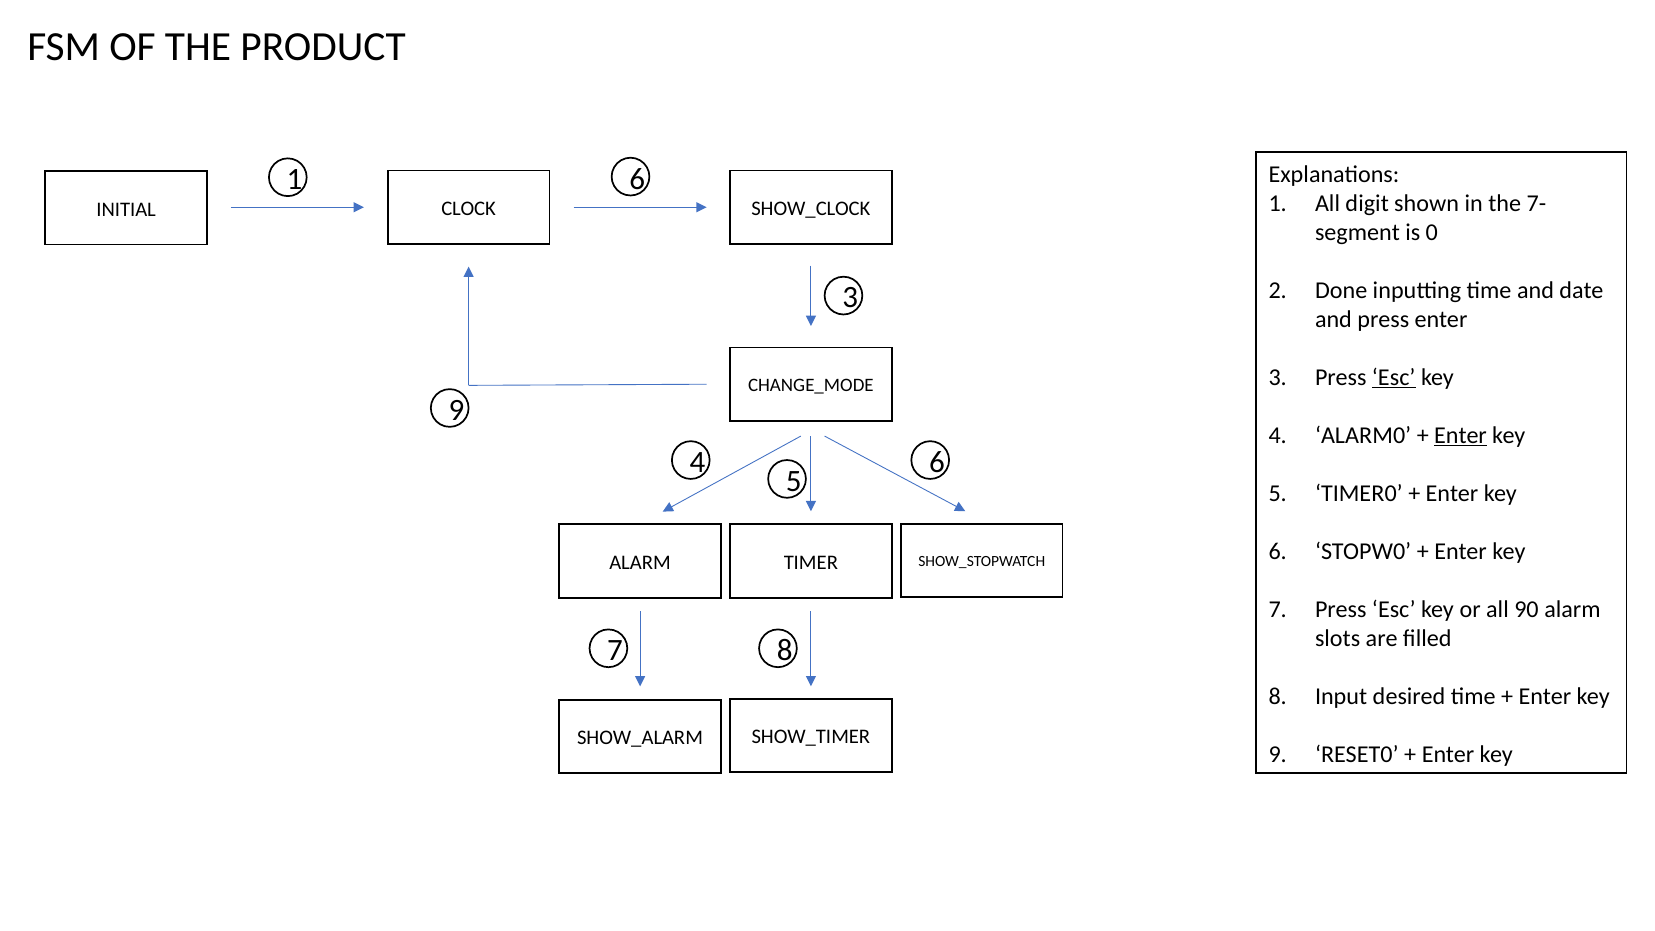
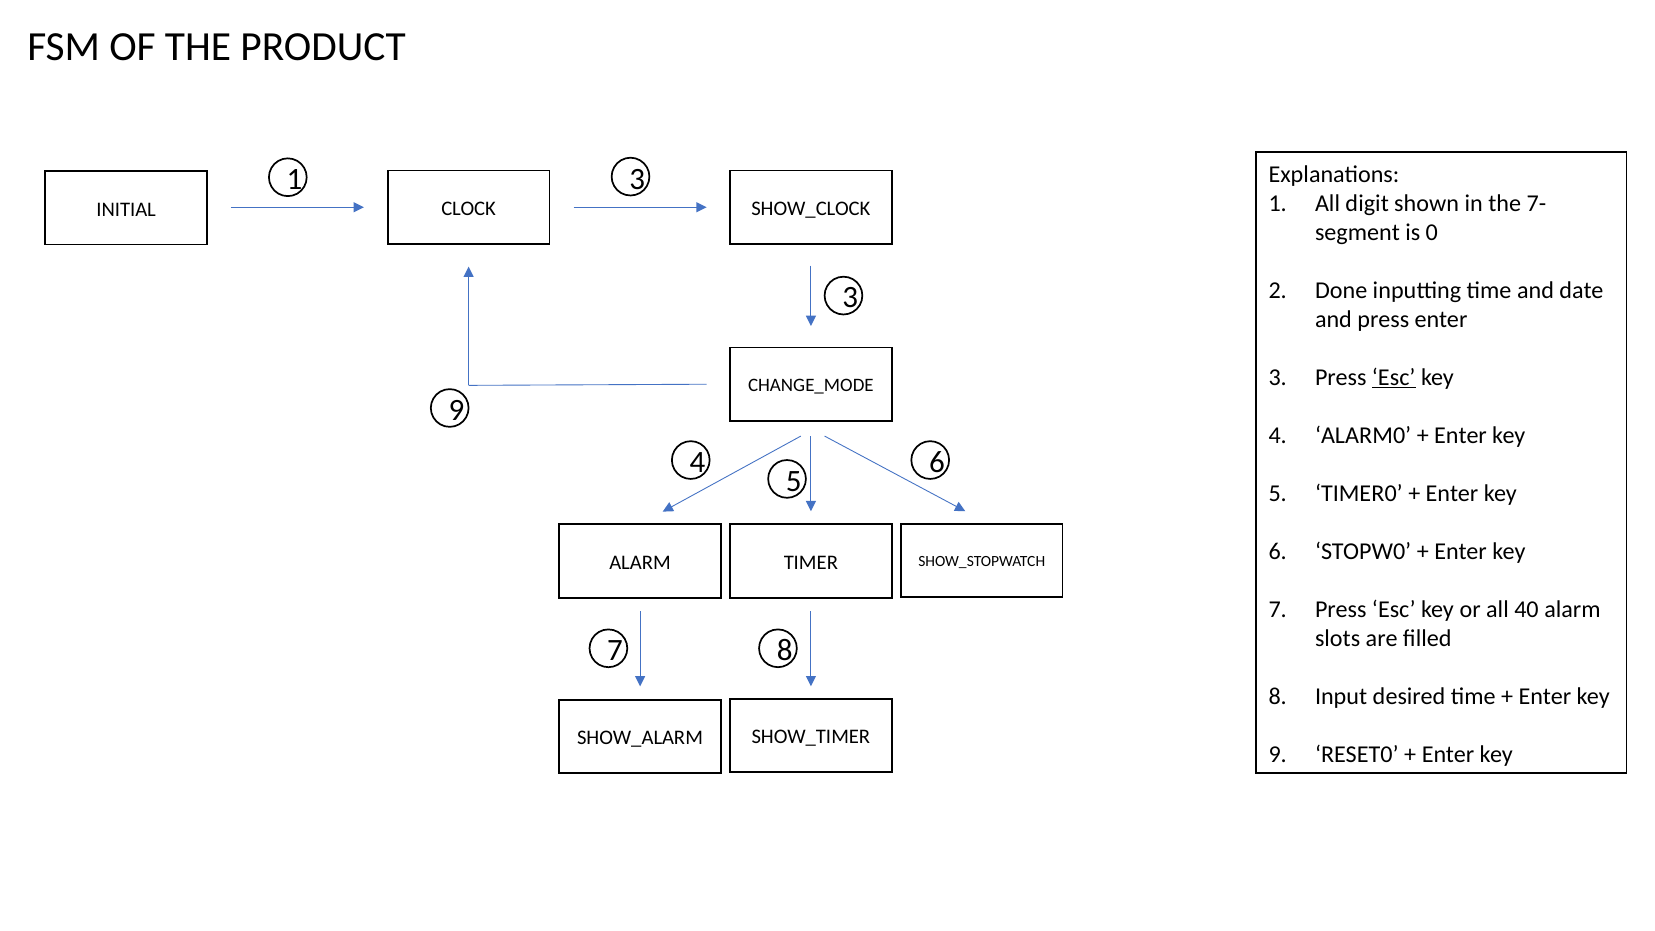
1 6: 6 -> 3
Enter at (1461, 435) underline: present -> none
90: 90 -> 40
